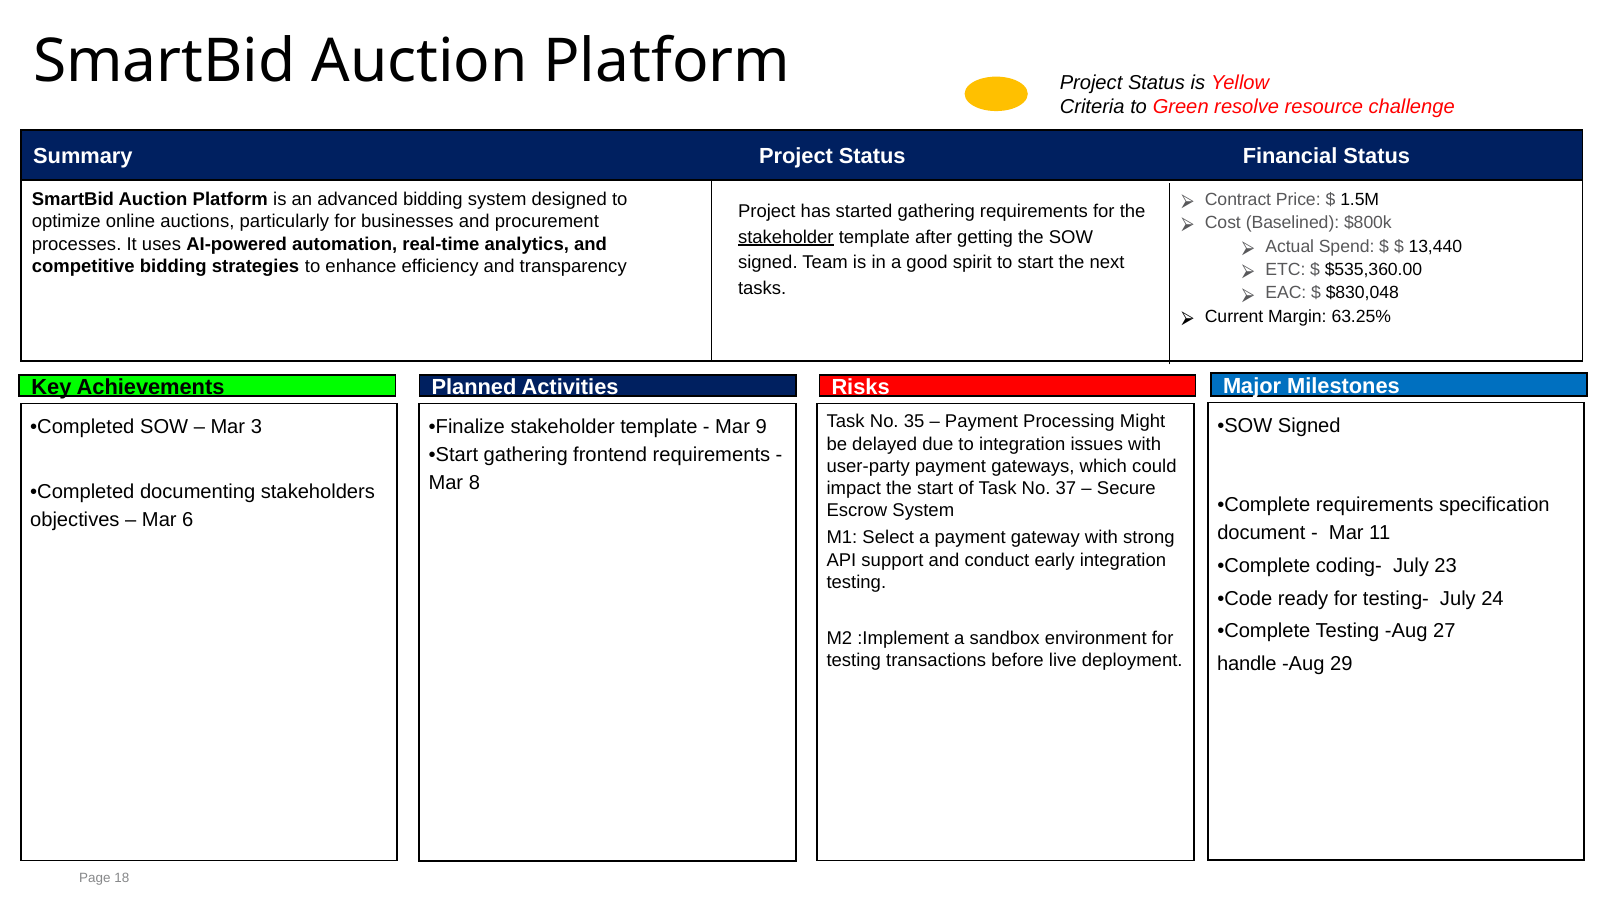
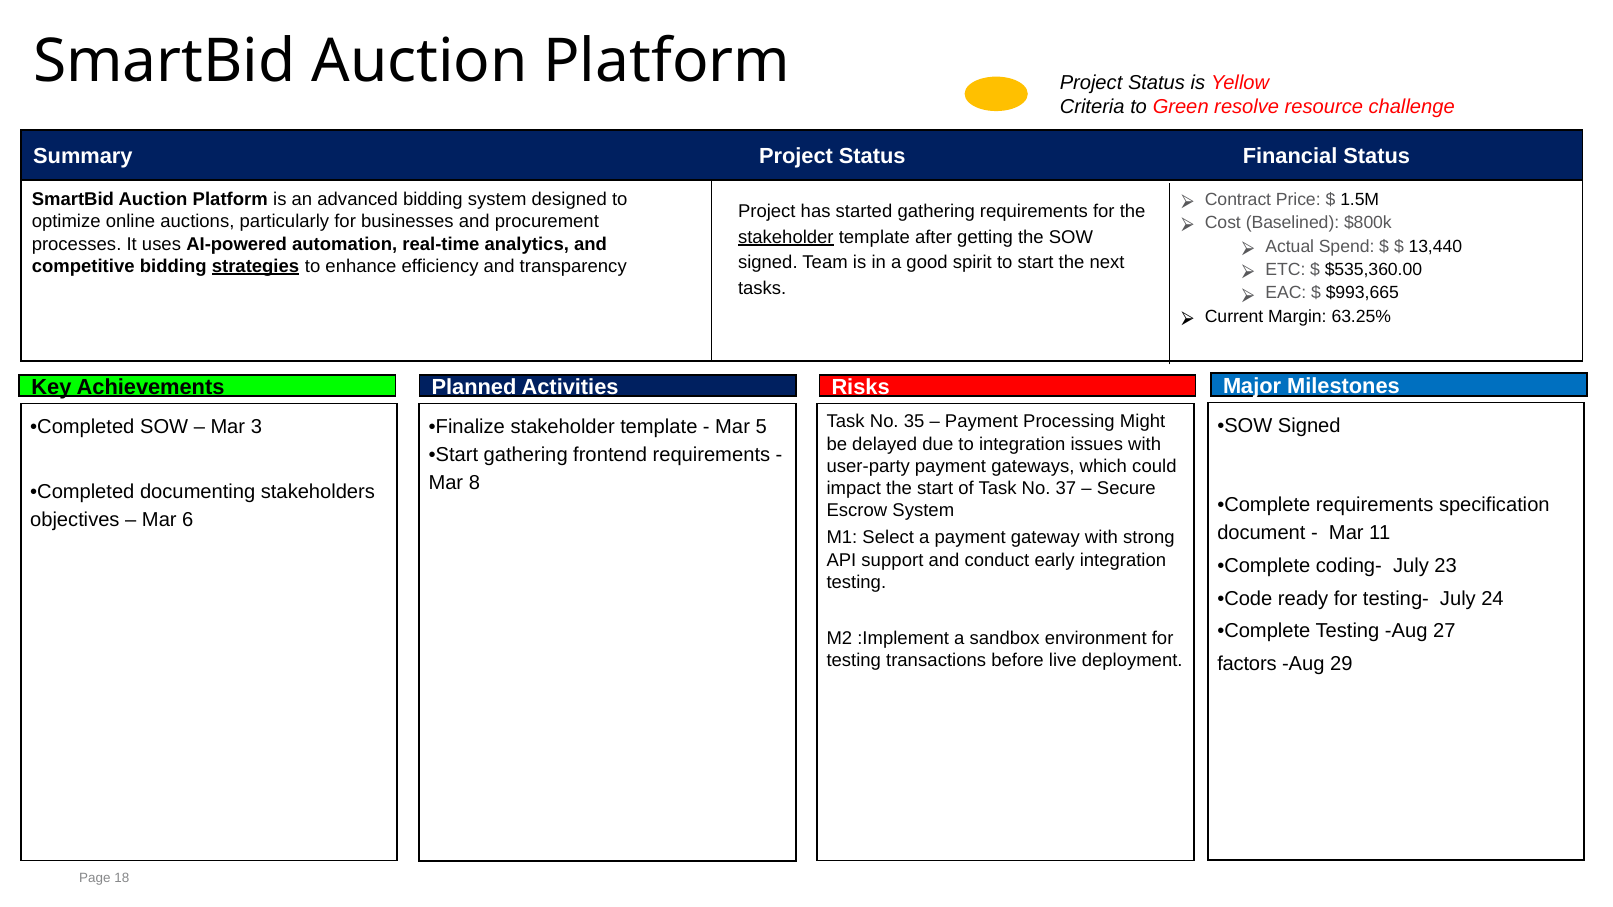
strategies underline: none -> present
$830,048: $830,048 -> $993,665
9: 9 -> 5
handle: handle -> factors
